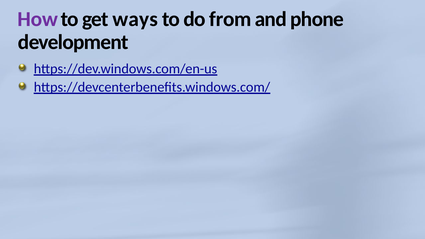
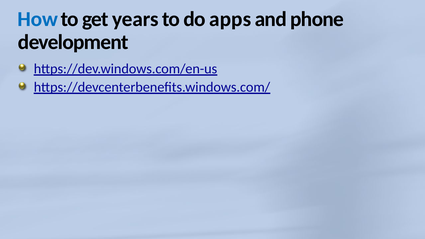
How colour: purple -> blue
ways: ways -> years
from: from -> apps
